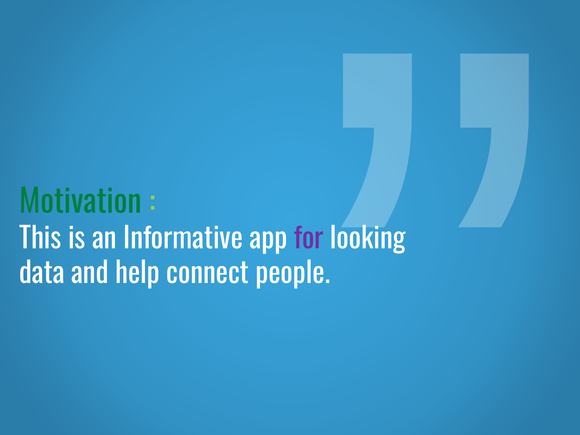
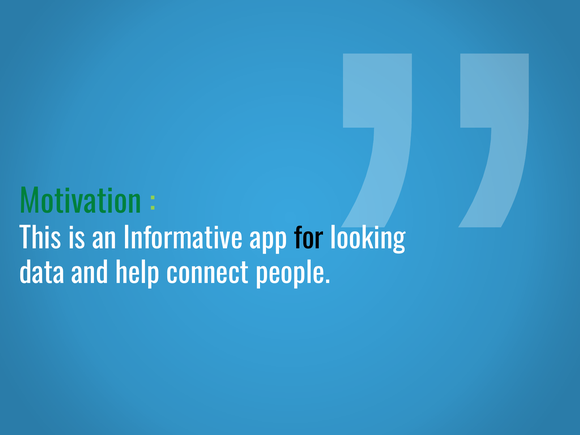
for colour: purple -> black
